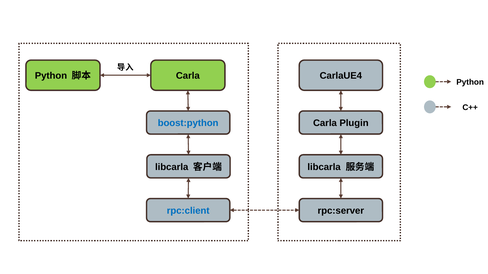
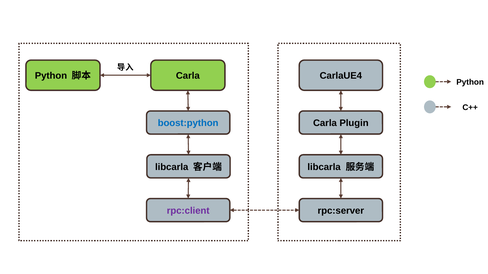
rpc:client colour: blue -> purple
